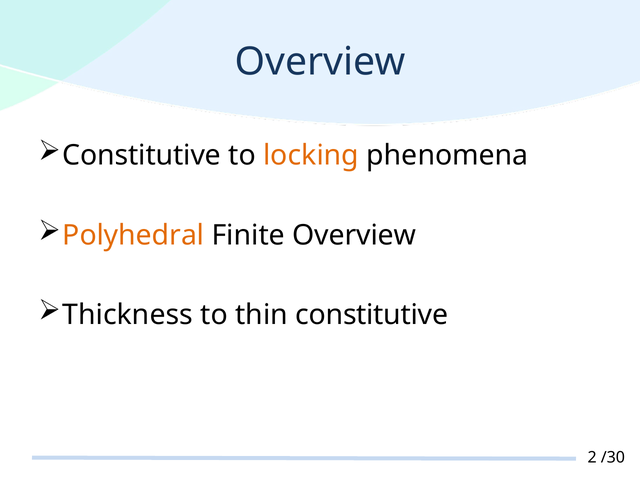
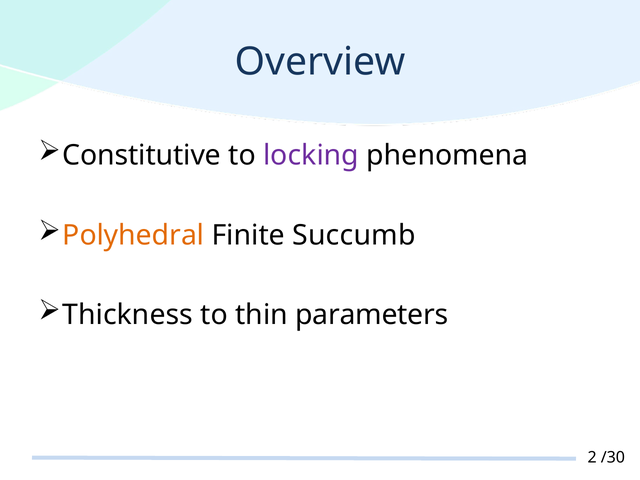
locking colour: orange -> purple
Finite Overview: Overview -> Succumb
thin constitutive: constitutive -> parameters
